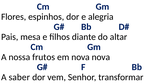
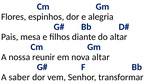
frutos: frutos -> reunir
nova nova: nova -> altar
